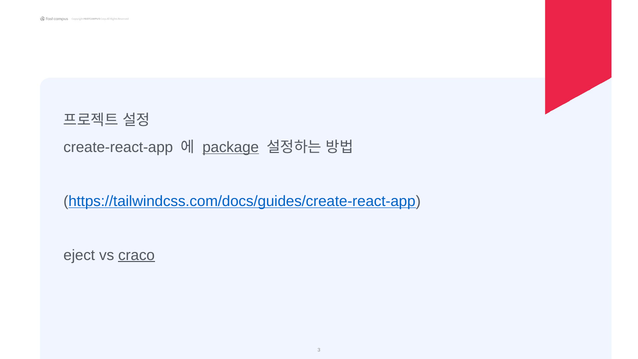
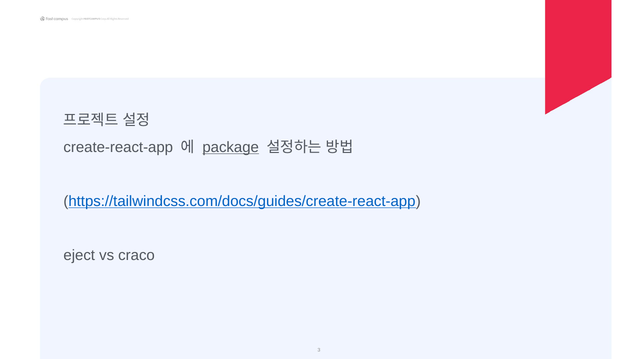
craco underline: present -> none
